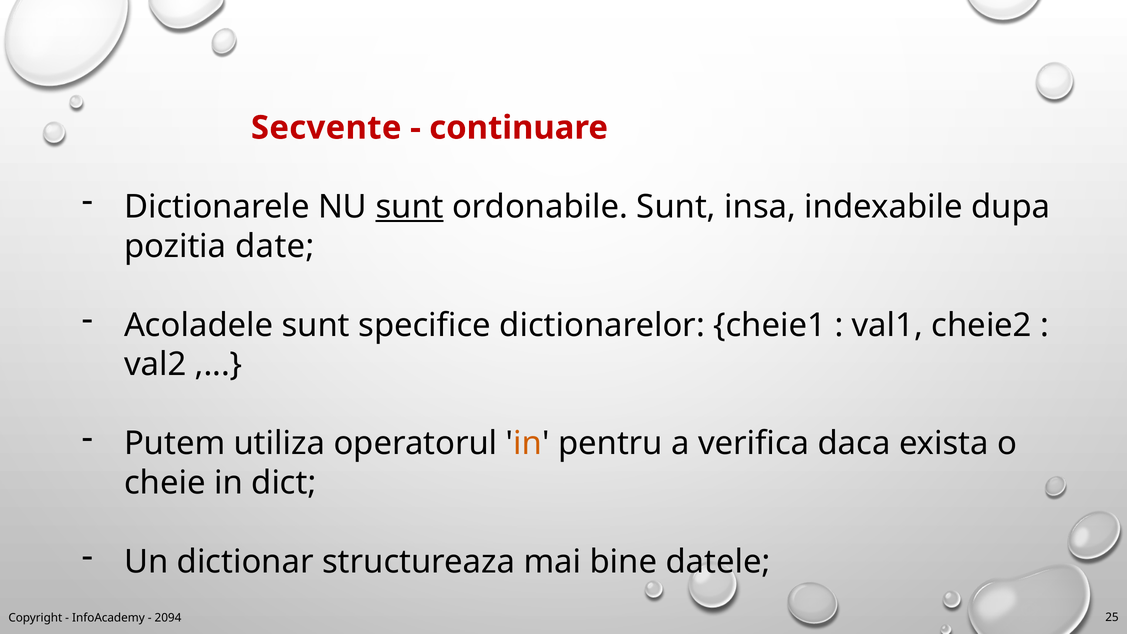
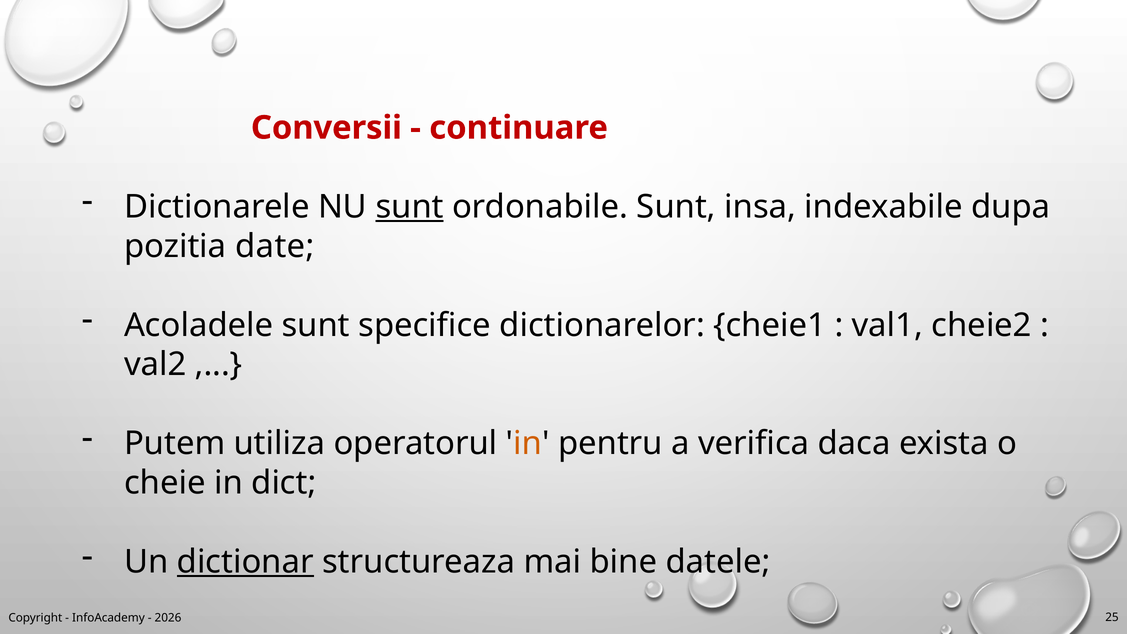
Secvente: Secvente -> Conversii
dictionar underline: none -> present
2094: 2094 -> 2026
